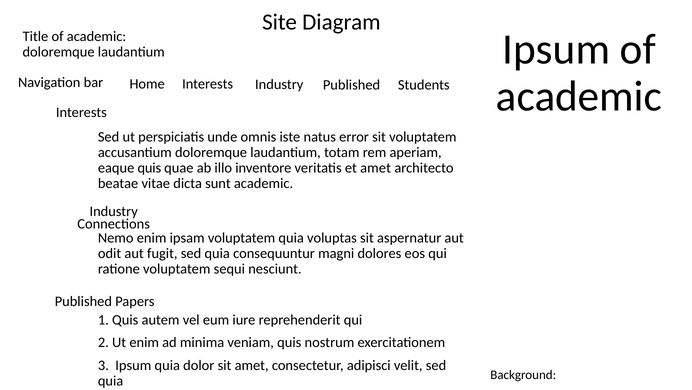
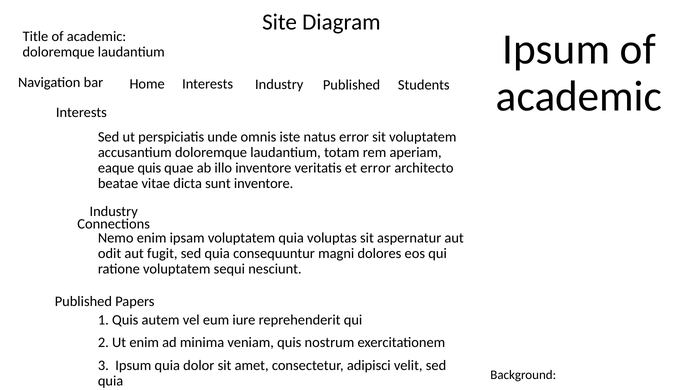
et amet: amet -> error
sunt academic: academic -> inventore
